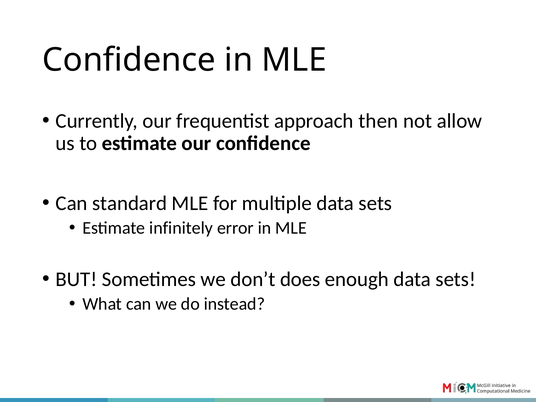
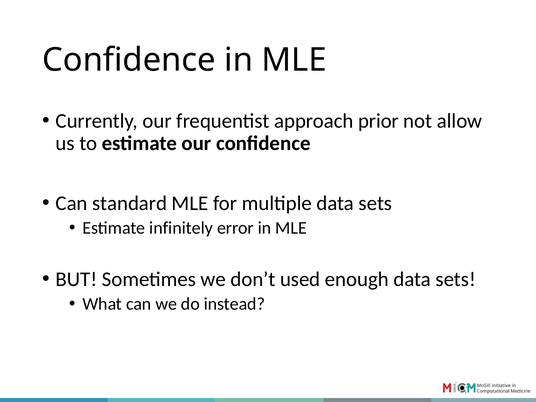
then: then -> prior
does: does -> used
